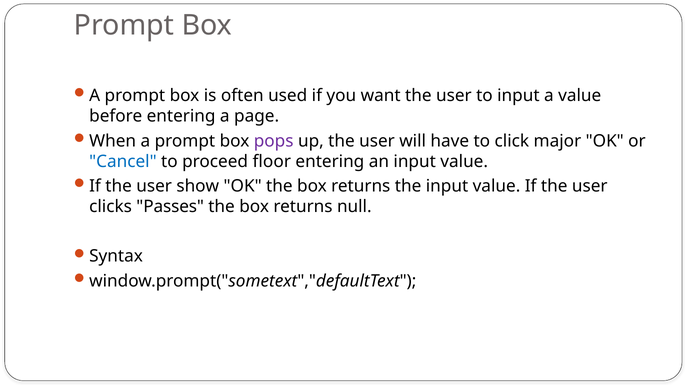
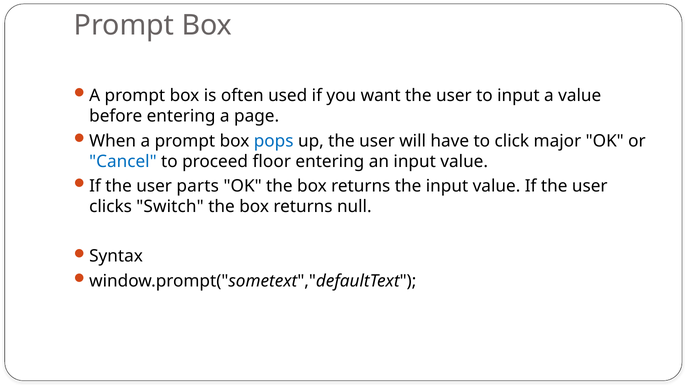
pops colour: purple -> blue
show: show -> parts
Passes: Passes -> Switch
